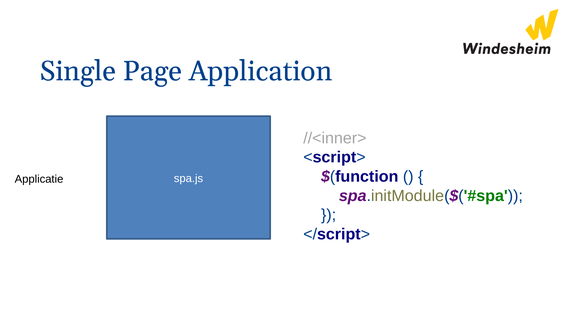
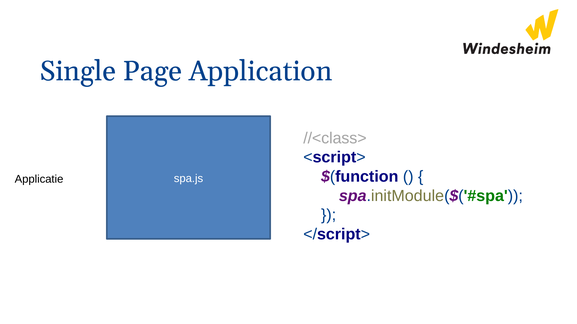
//<inner>: //<inner> -> //<class>
